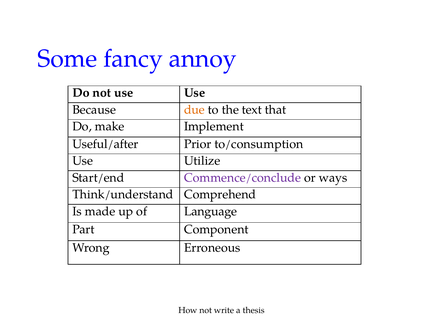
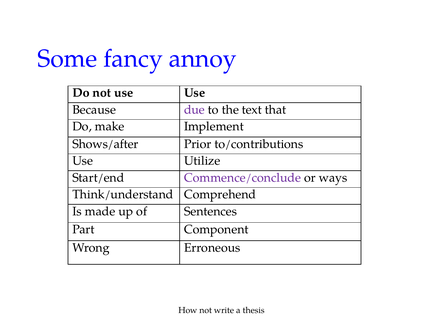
due colour: orange -> purple
Useful/after: Useful/after -> Shows/after
to/consumption: to/consumption -> to/contributions
Language: Language -> Sentences
